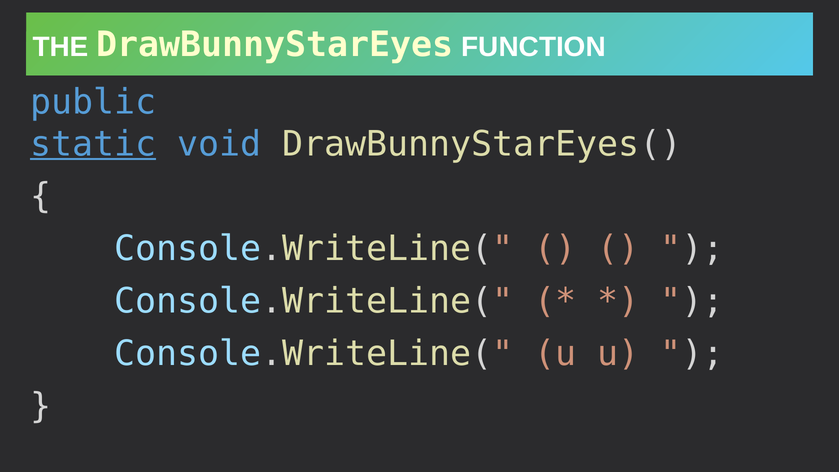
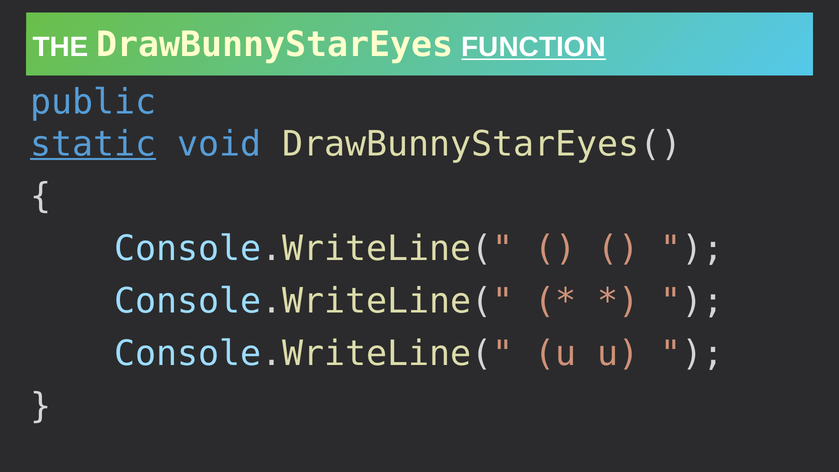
FUNCTION underline: none -> present
